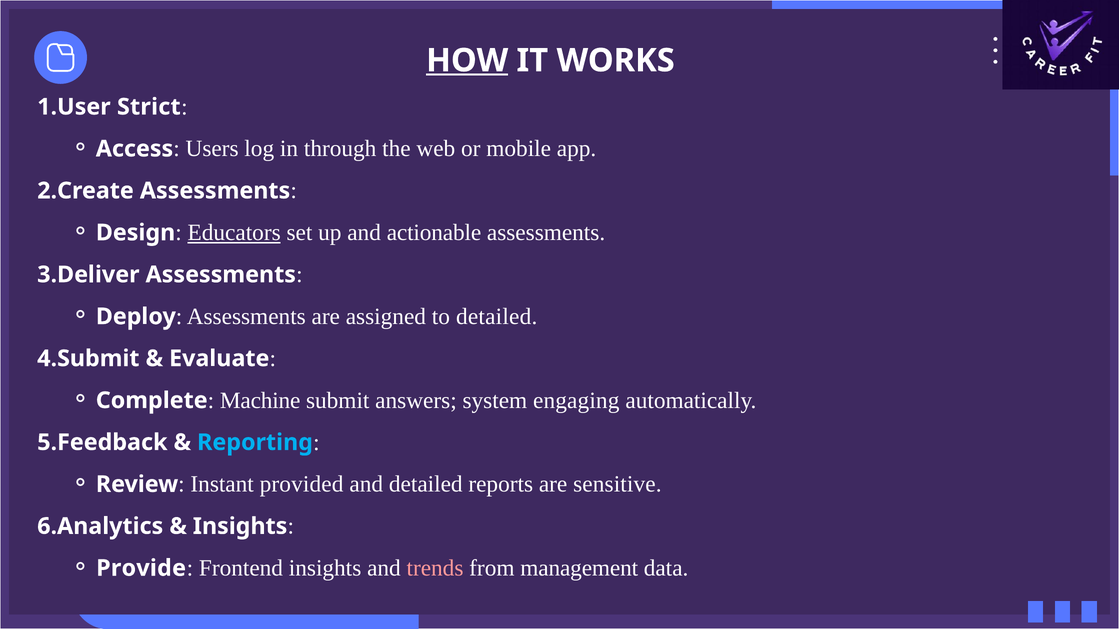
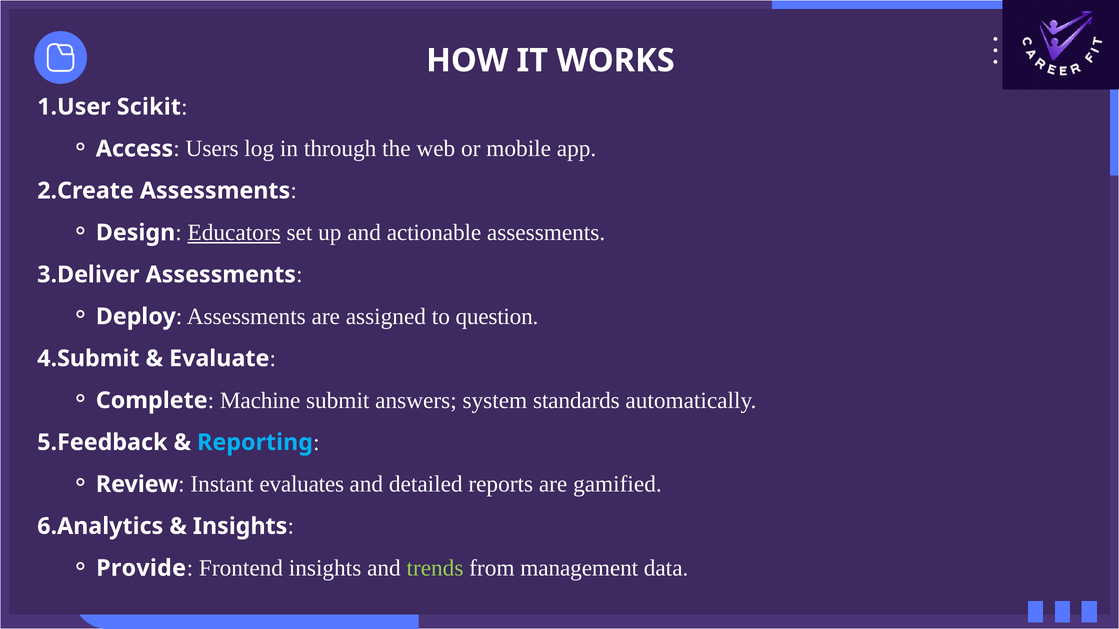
HOW underline: present -> none
Strict: Strict -> Scikit
to detailed: detailed -> question
engaging: engaging -> standards
provided: provided -> evaluates
sensitive: sensitive -> gamified
trends colour: pink -> light green
